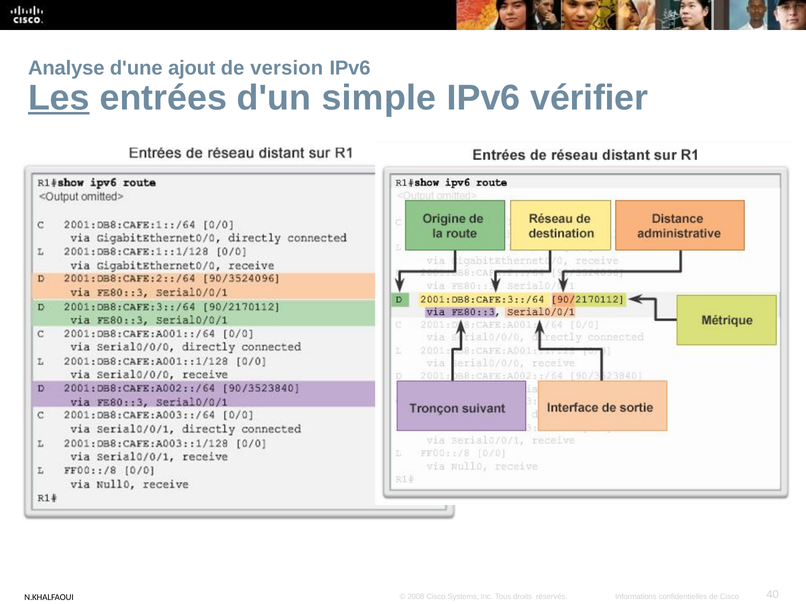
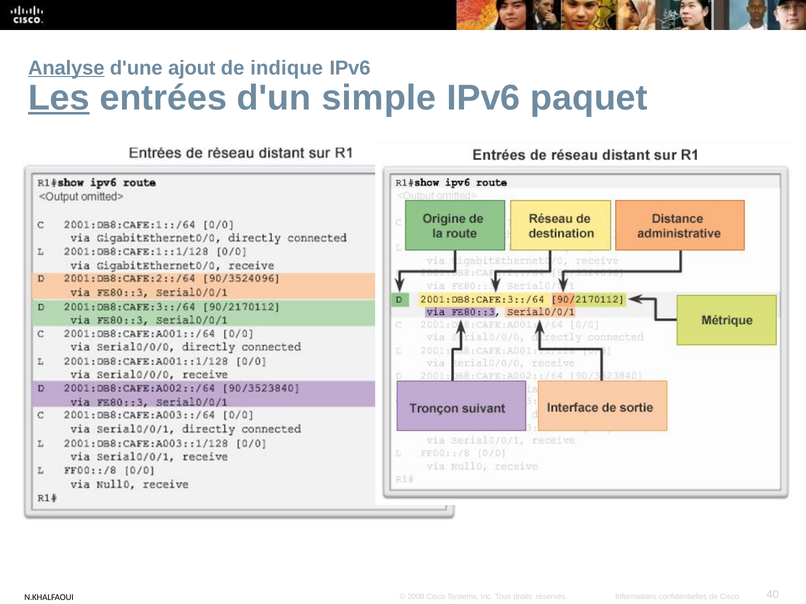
Analyse underline: none -> present
version: version -> indique
vérifier: vérifier -> paquet
